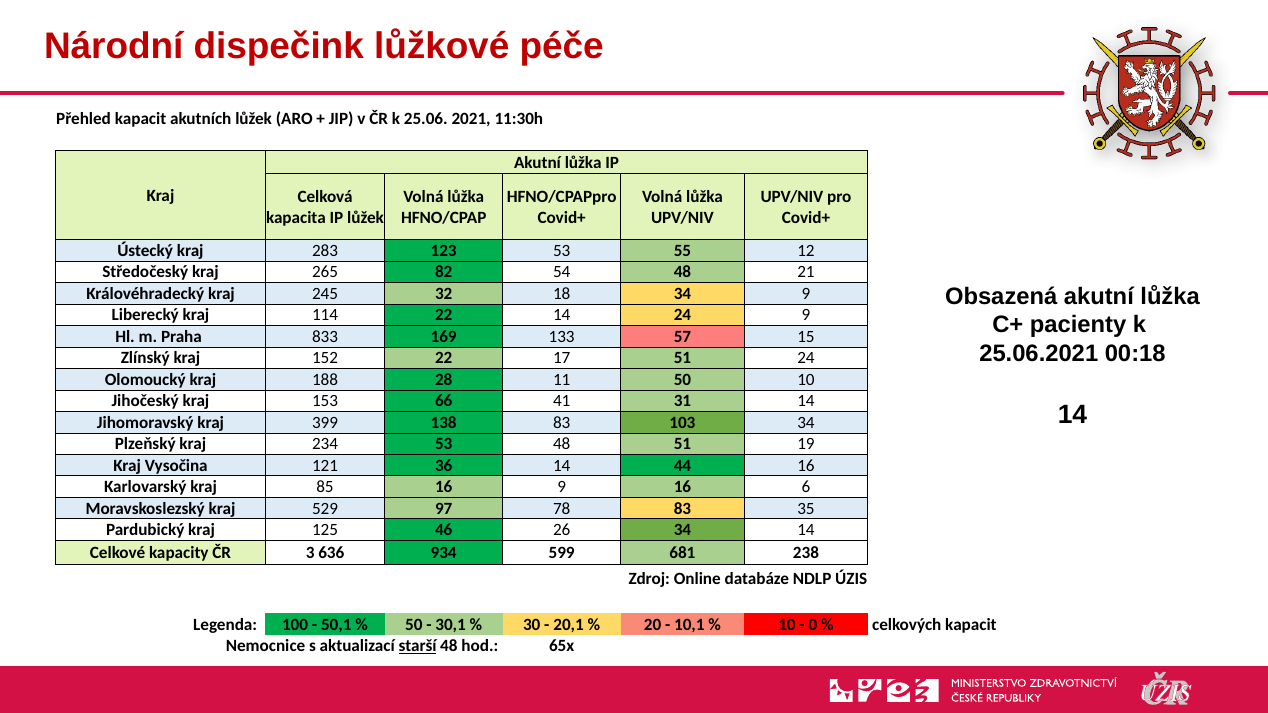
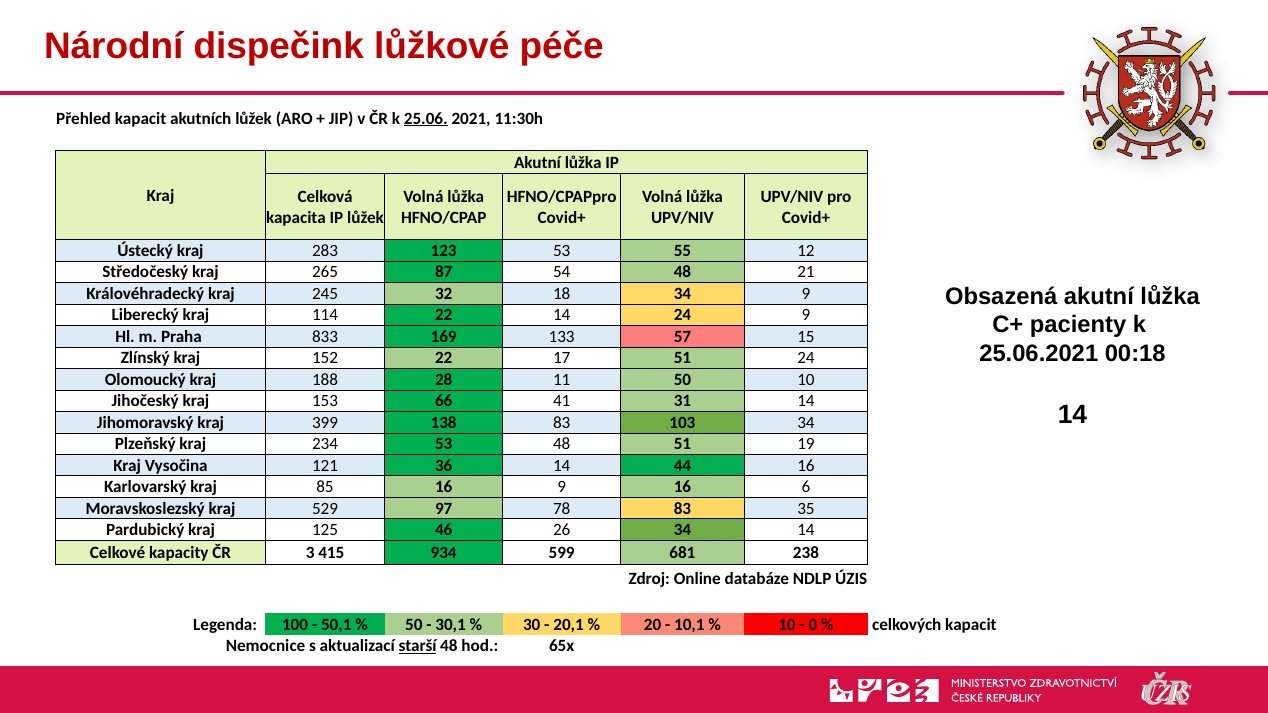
25.06 underline: none -> present
82: 82 -> 87
636: 636 -> 415
